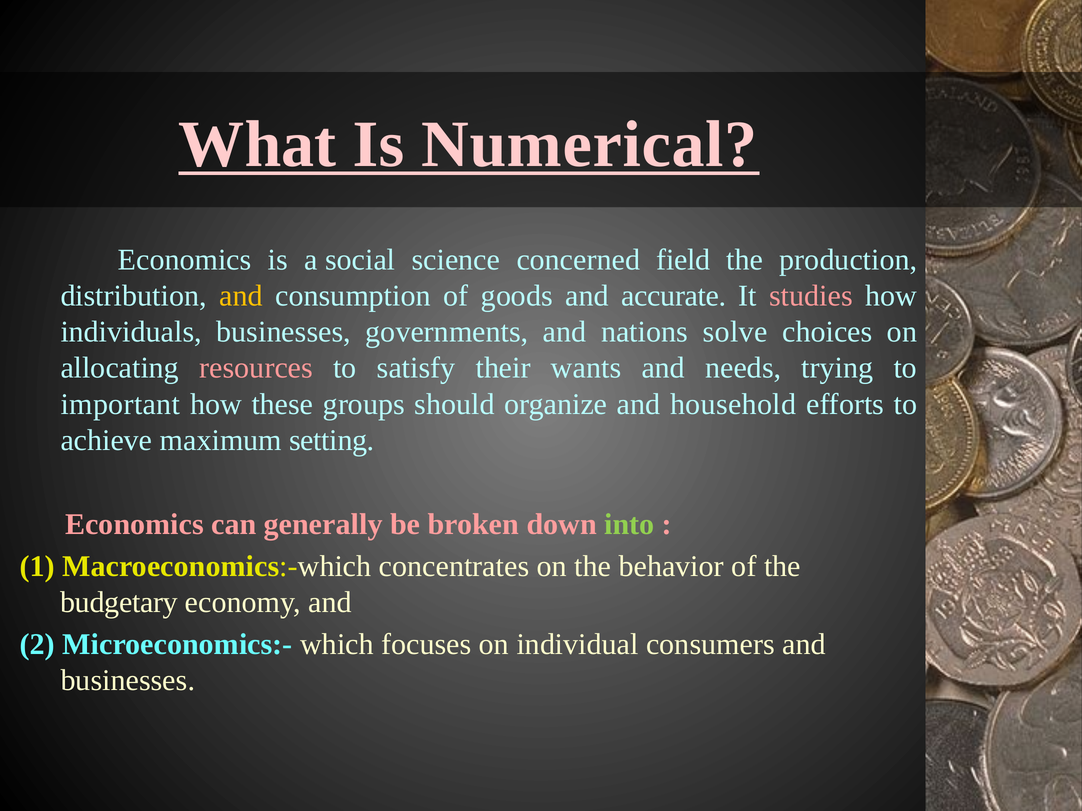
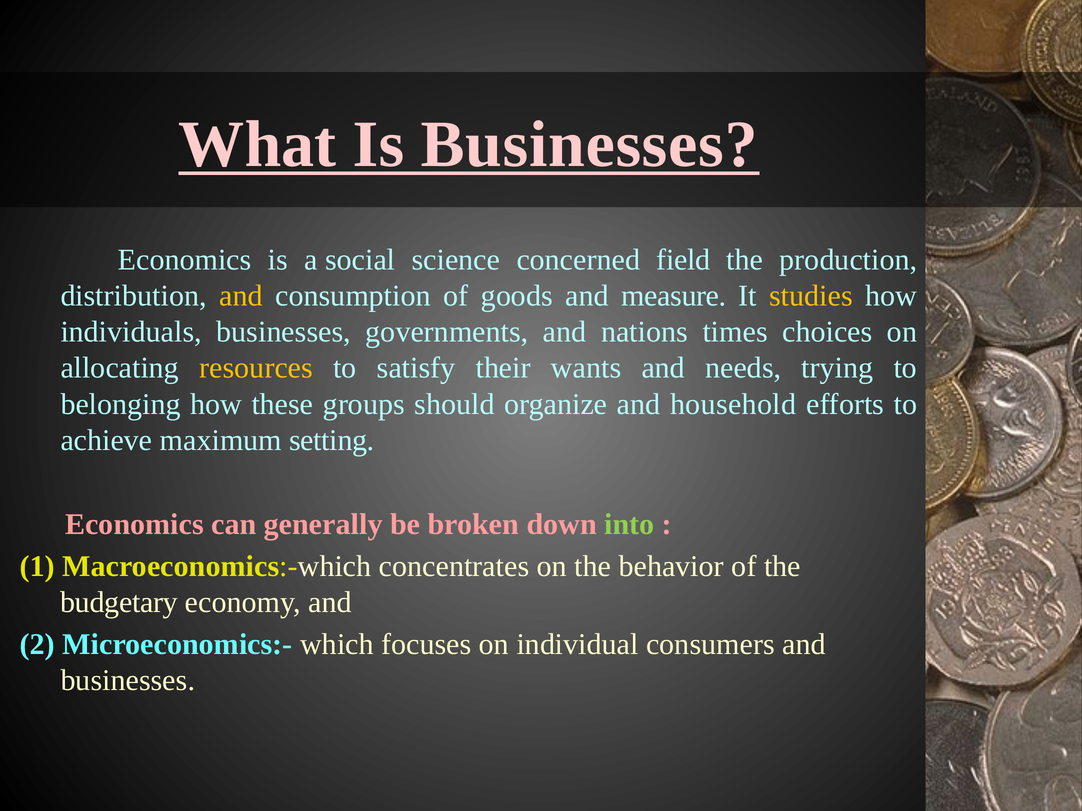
Is Numerical: Numerical -> Businesses
accurate: accurate -> measure
studies colour: pink -> yellow
solve: solve -> times
resources colour: pink -> yellow
important: important -> belonging
